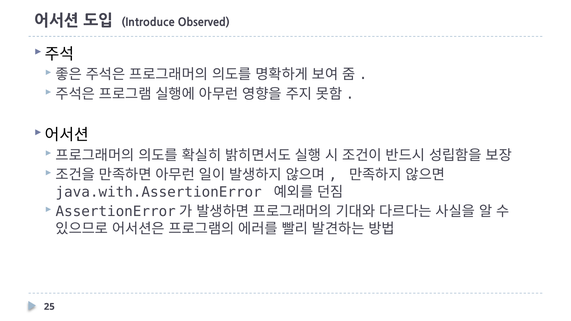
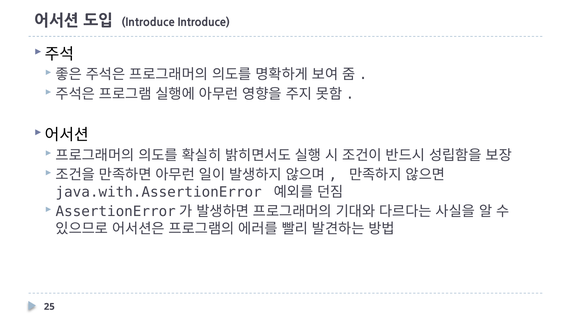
Introduce Observed: Observed -> Introduce
